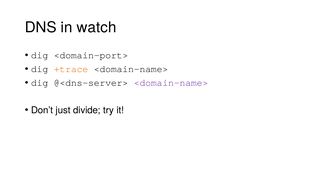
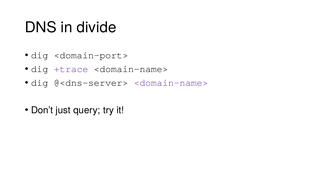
watch: watch -> divide
+trace colour: orange -> purple
divide: divide -> query
